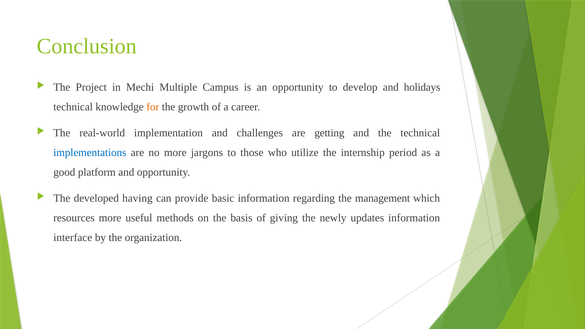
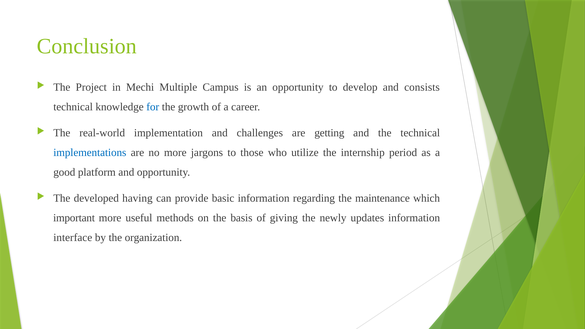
holidays: holidays -> consists
for colour: orange -> blue
management: management -> maintenance
resources: resources -> important
